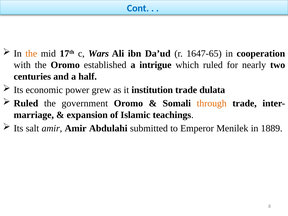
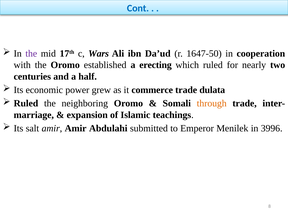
the at (31, 53) colour: orange -> purple
1647-65: 1647-65 -> 1647-50
intrigue: intrigue -> erecting
institution: institution -> commerce
government: government -> neighboring
1889: 1889 -> 3996
